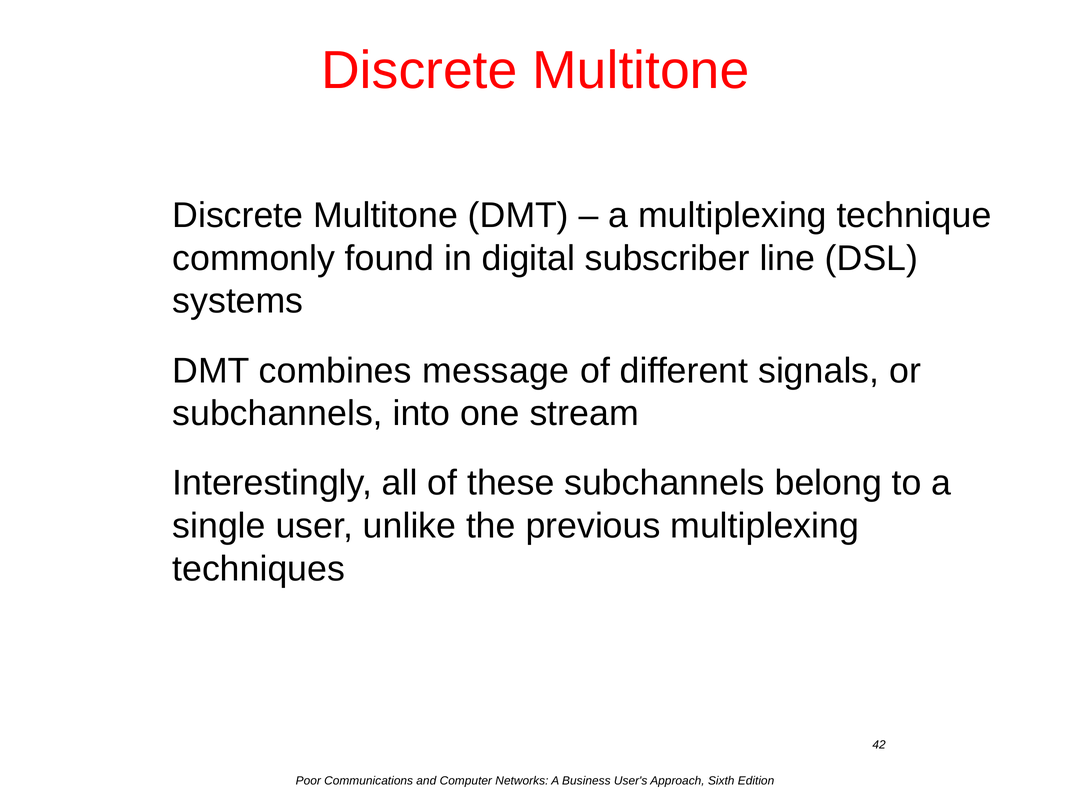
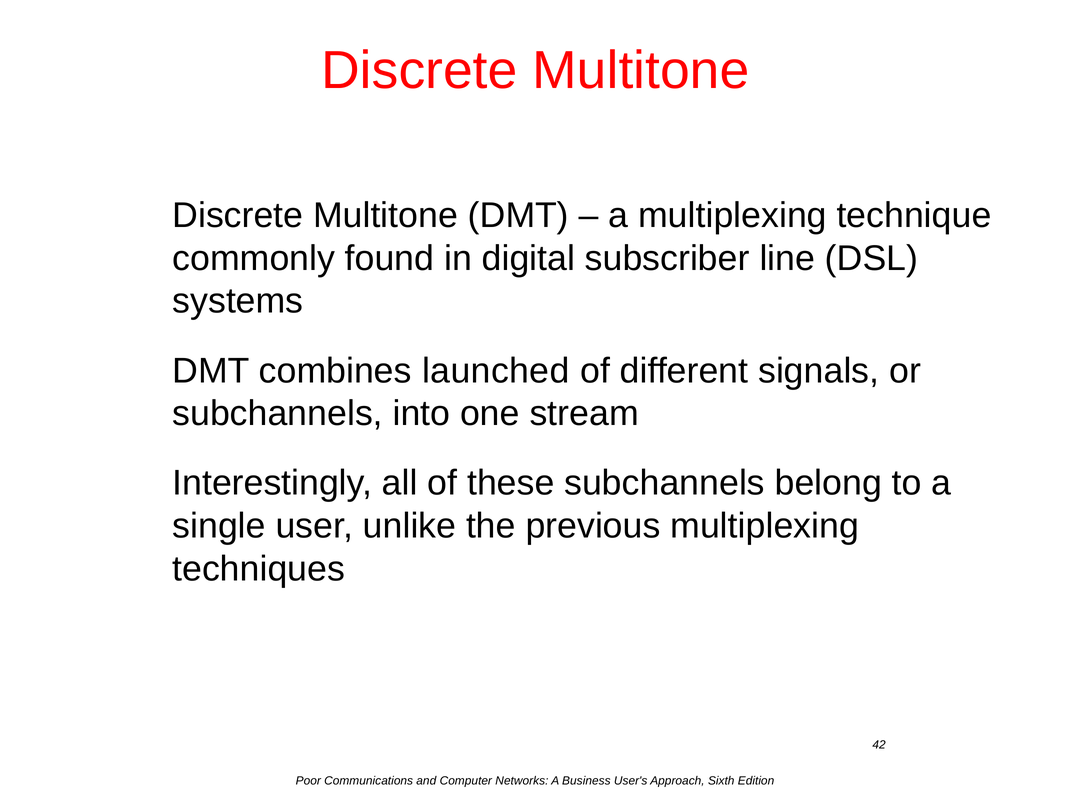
message: message -> launched
